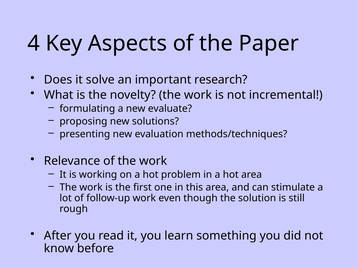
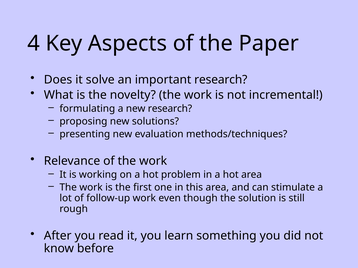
new evaluate: evaluate -> research
